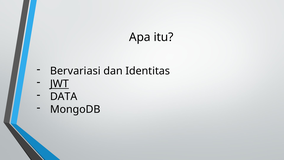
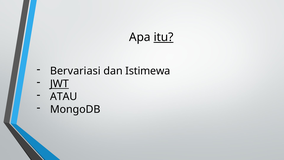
itu underline: none -> present
Identitas: Identitas -> Istimewa
DATA: DATA -> ATAU
